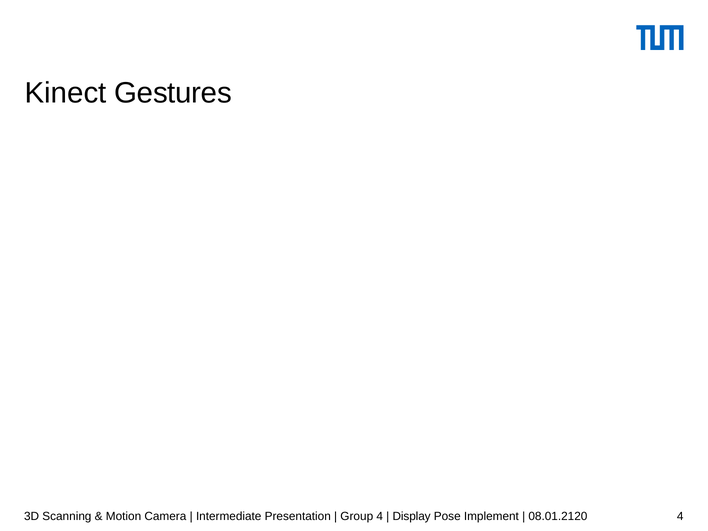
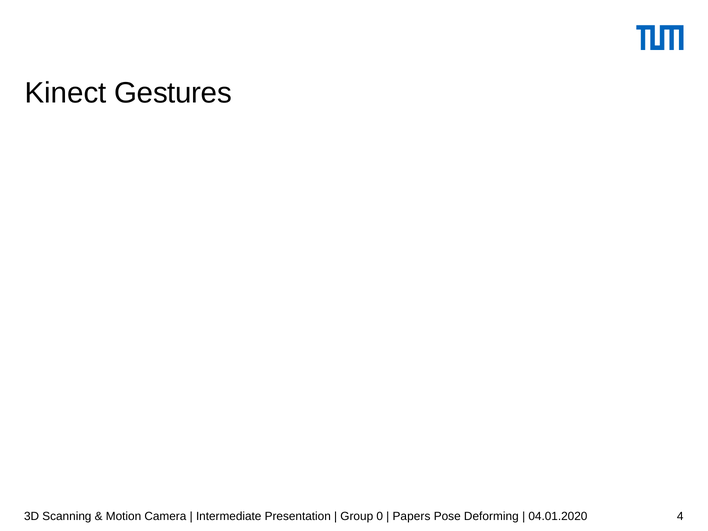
Group 4: 4 -> 0
Display: Display -> Papers
Implement: Implement -> Deforming
08.01.2120: 08.01.2120 -> 04.01.2020
